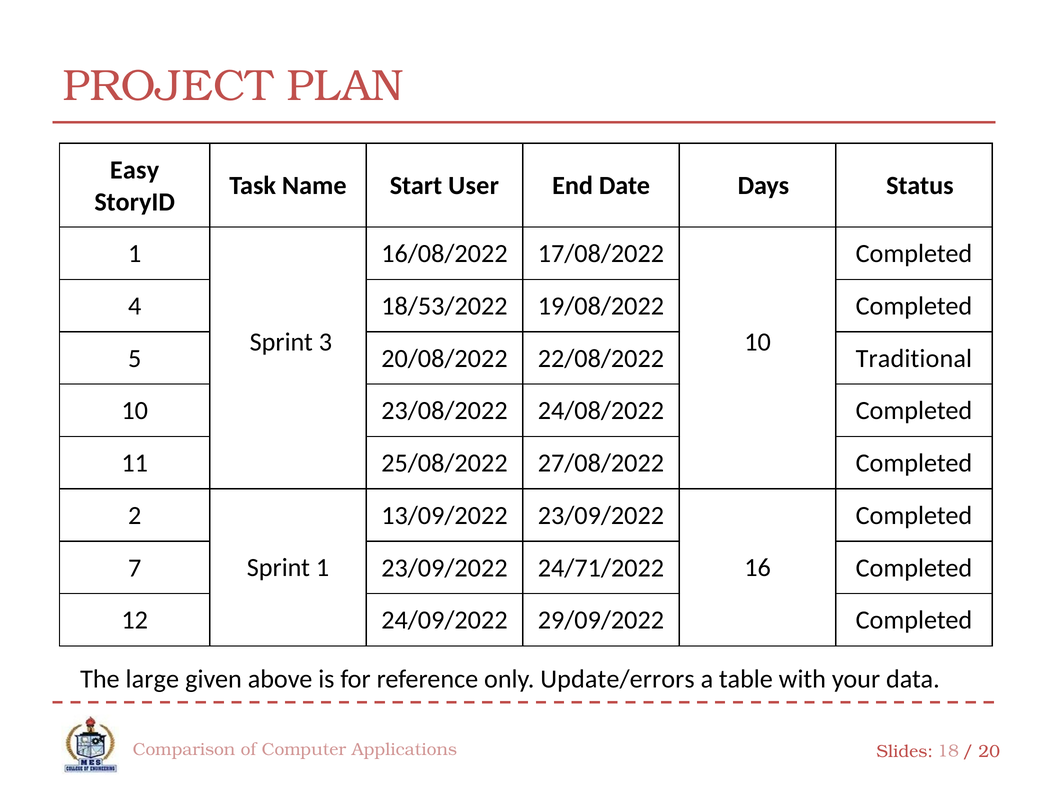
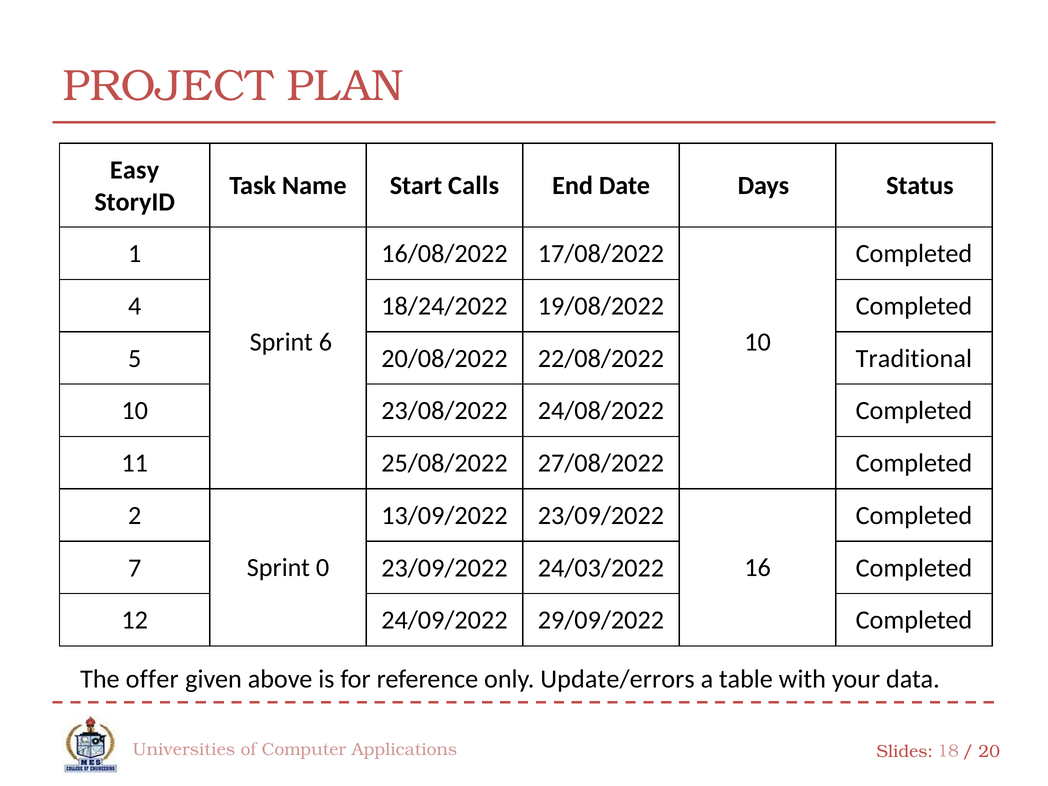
User: User -> Calls
18/53/2022: 18/53/2022 -> 18/24/2022
3: 3 -> 6
Sprint 1: 1 -> 0
24/71/2022: 24/71/2022 -> 24/03/2022
large: large -> offer
Comparison: Comparison -> Universities
